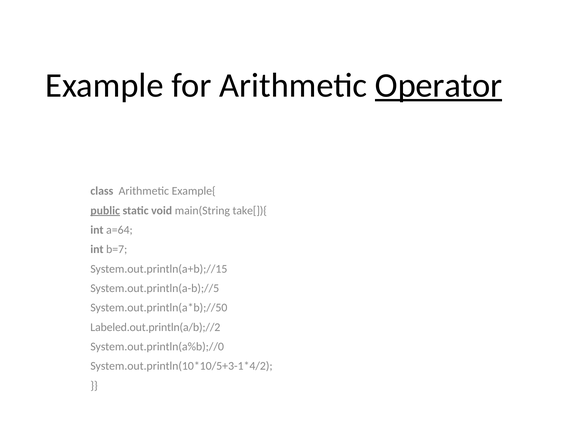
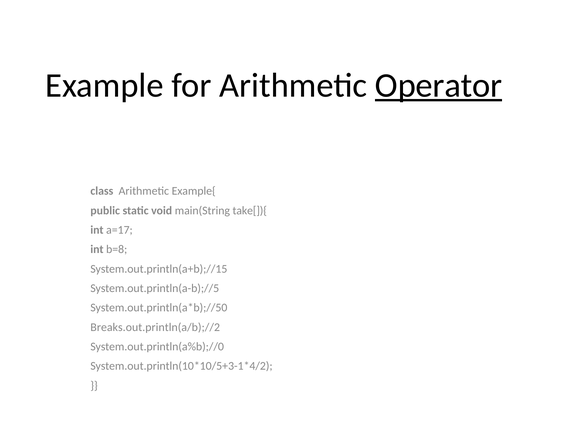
public underline: present -> none
a=64: a=64 -> a=17
b=7: b=7 -> b=8
Labeled.out.println(a/b);//2: Labeled.out.println(a/b);//2 -> Breaks.out.println(a/b);//2
